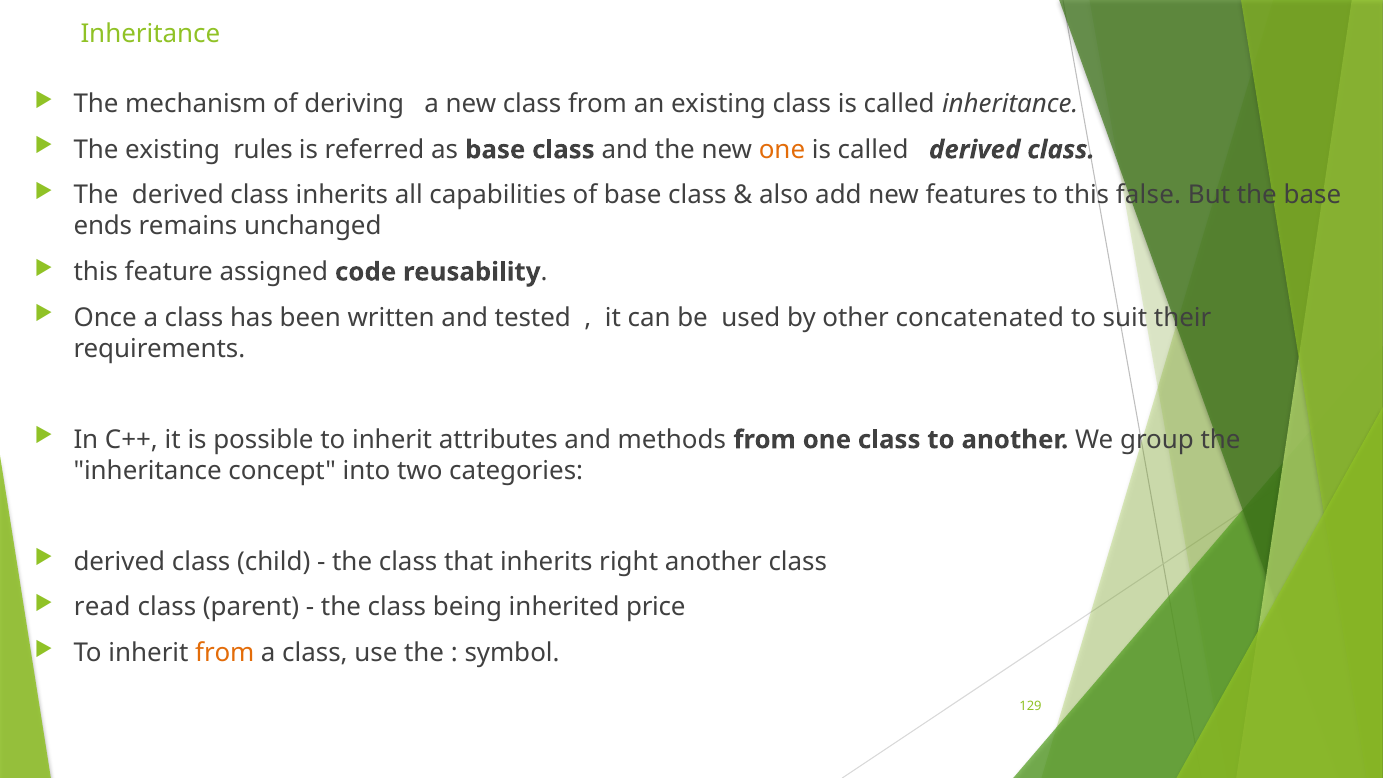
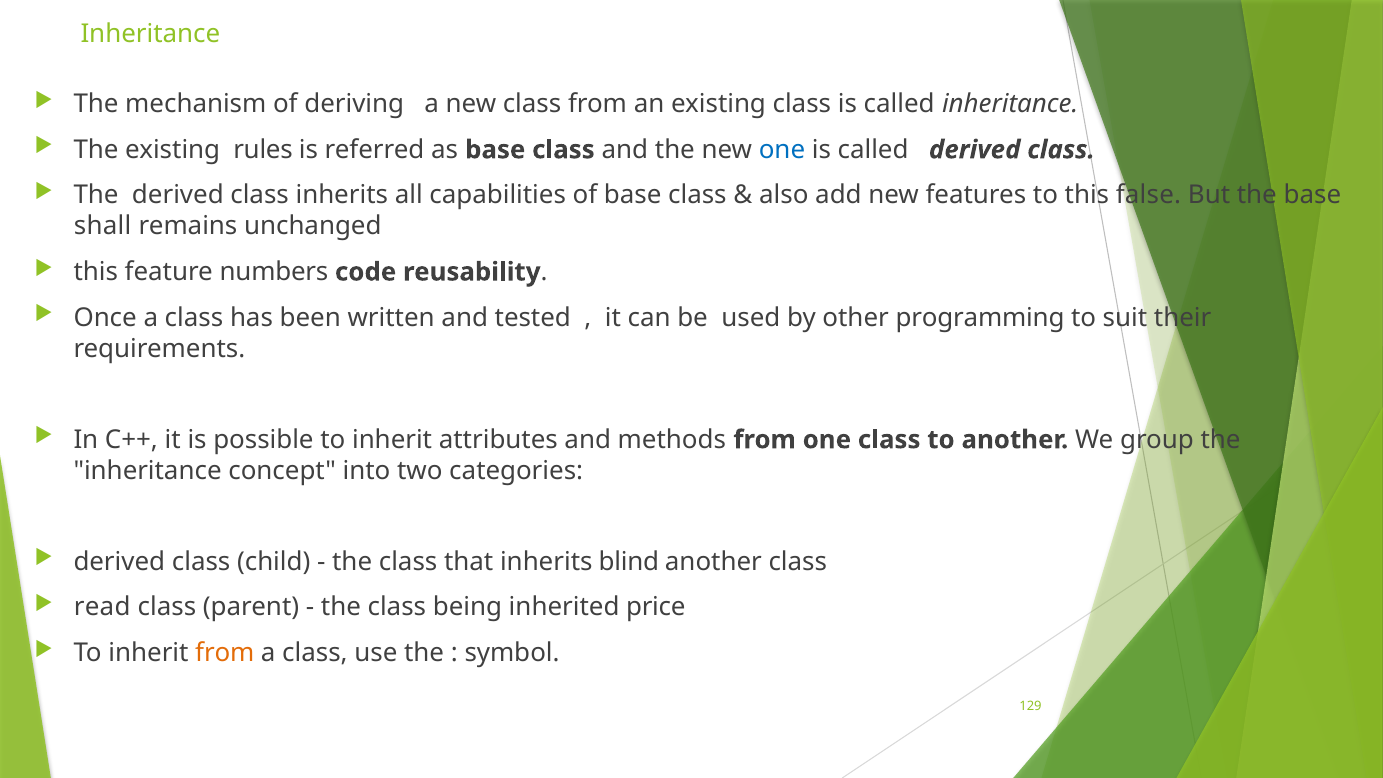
one at (782, 150) colour: orange -> blue
ends: ends -> shall
assigned: assigned -> numbers
concatenated: concatenated -> programming
right: right -> blind
